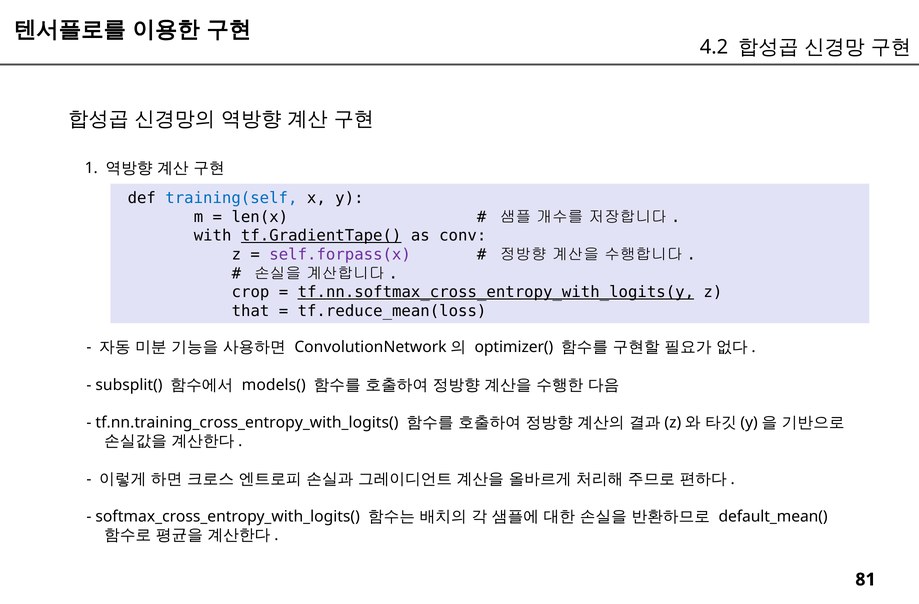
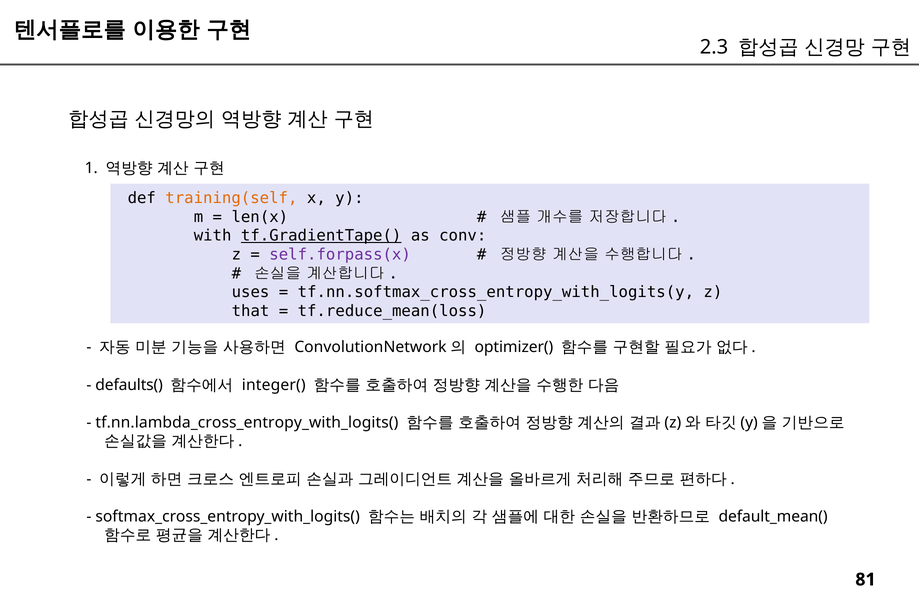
4.2: 4.2 -> 2.3
training(self colour: blue -> orange
crop: crop -> uses
tf.nn.softmax_cross_entropy_with_logits(y underline: present -> none
subsplit(: subsplit( -> defaults(
models(: models( -> integer(
tf.nn.training_cross_entropy_with_logits(: tf.nn.training_cross_entropy_with_logits( -> tf.nn.lambda_cross_entropy_with_logits(
